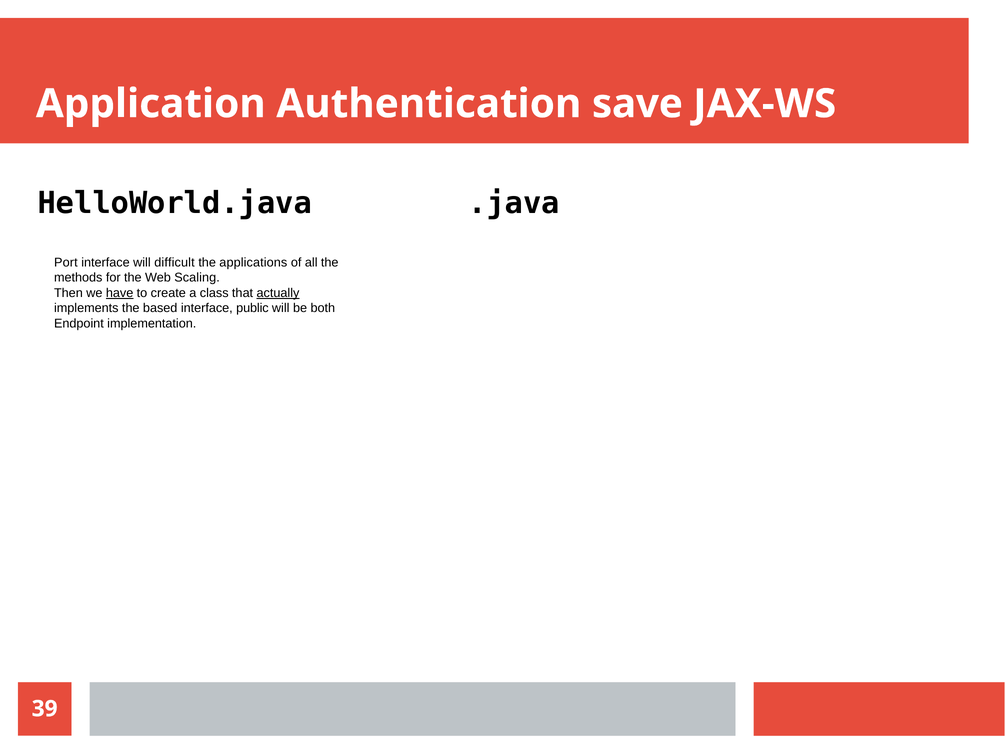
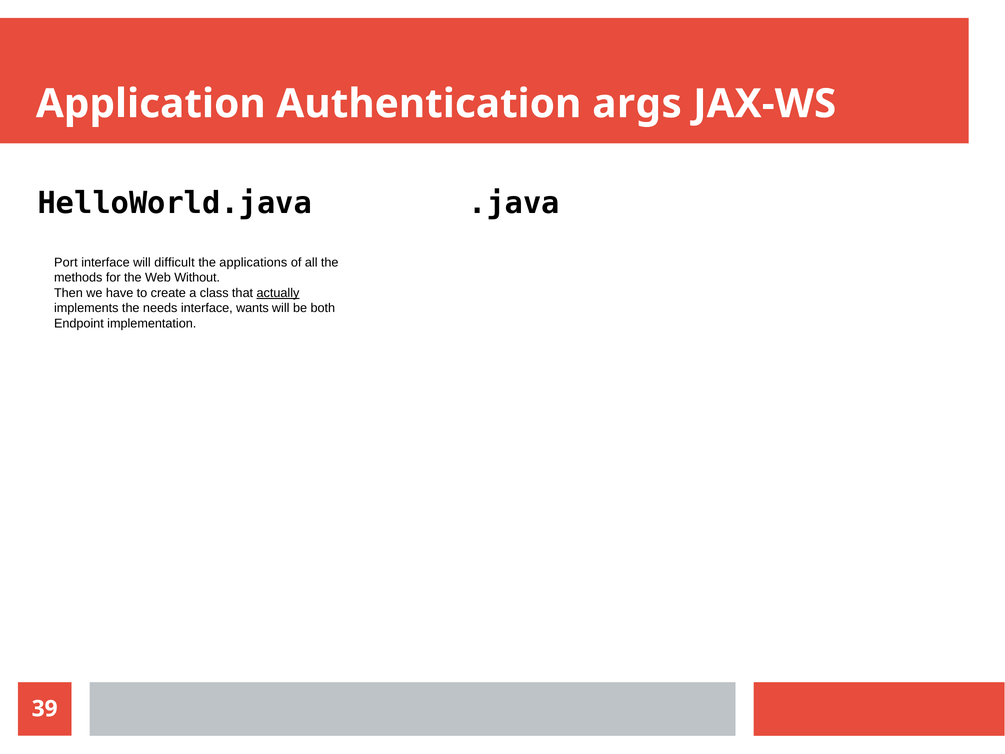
save: save -> args
Scaling: Scaling -> Without
have underline: present -> none
based: based -> needs
public: public -> wants
